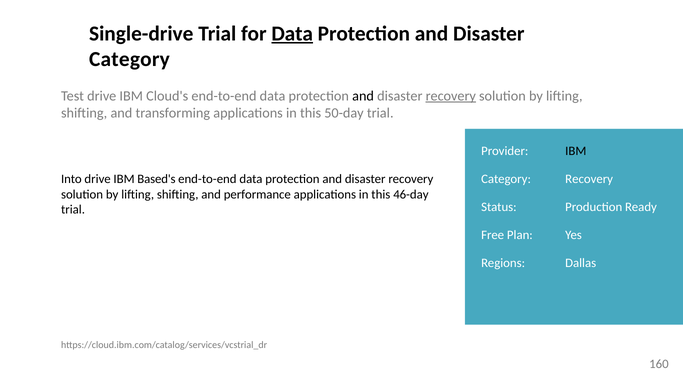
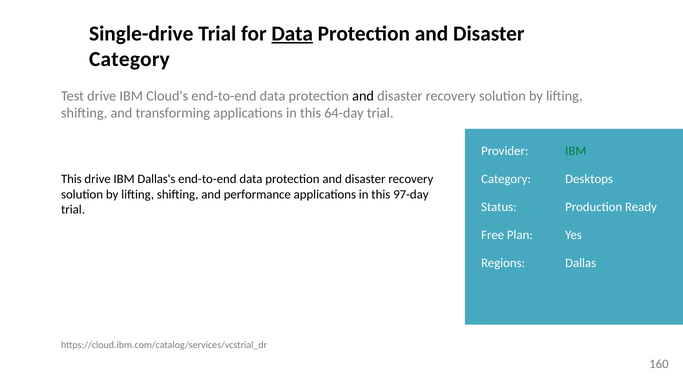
recovery at (451, 96) underline: present -> none
50-day: 50-day -> 64-day
IBM at (576, 151) colour: black -> green
Into at (71, 179): Into -> This
Based's: Based's -> Dallas's
Category Recovery: Recovery -> Desktops
46-day: 46-day -> 97-day
